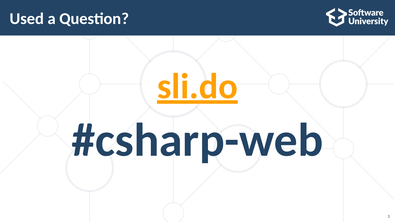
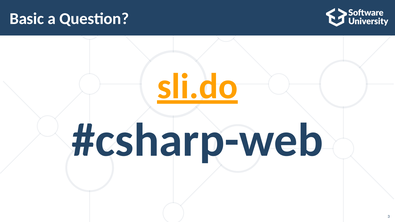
Used: Used -> Basic
